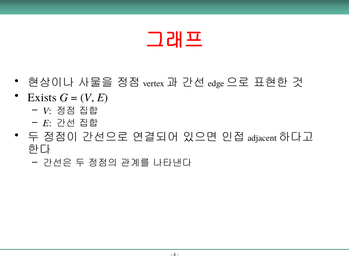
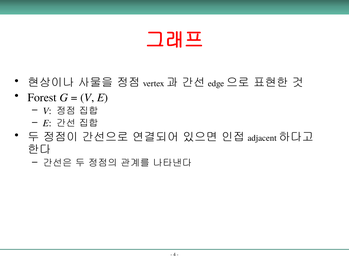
Exists: Exists -> Forest
